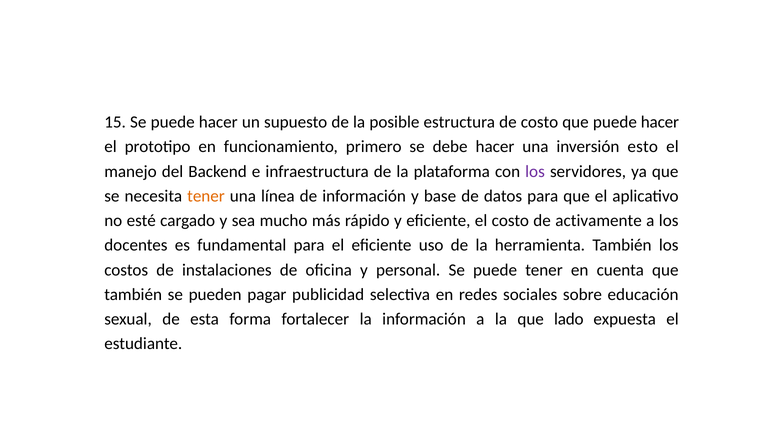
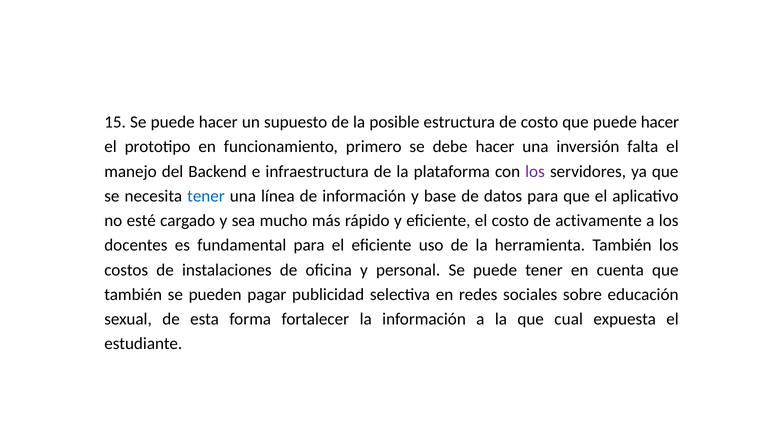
esto: esto -> falta
tener at (206, 196) colour: orange -> blue
lado: lado -> cual
